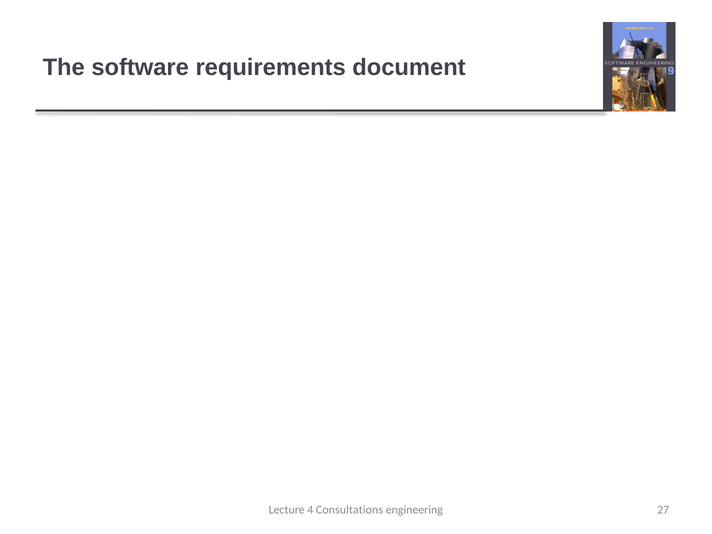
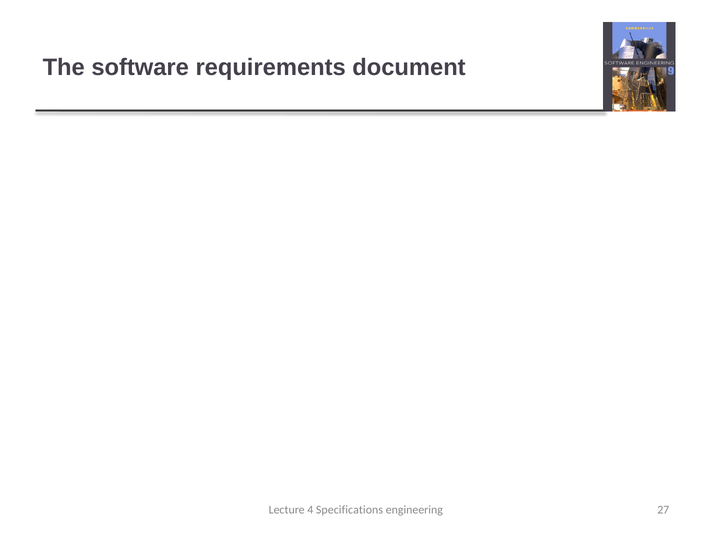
Consultations: Consultations -> Specifications
